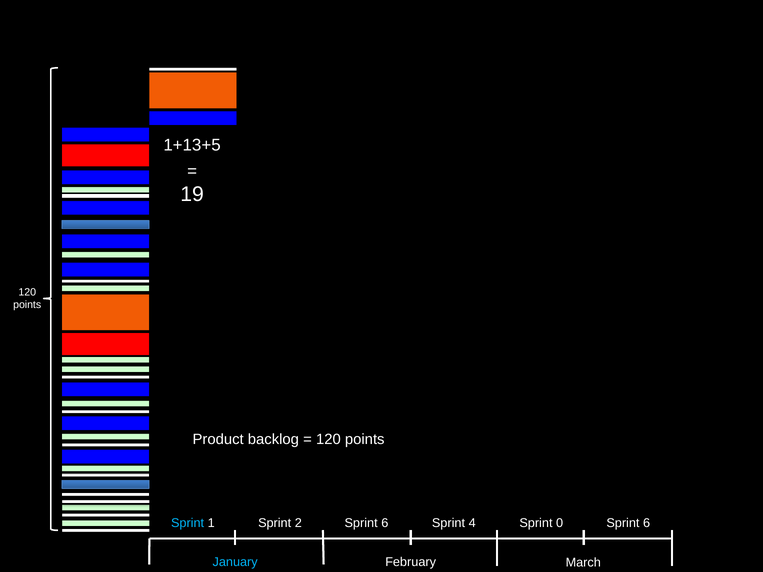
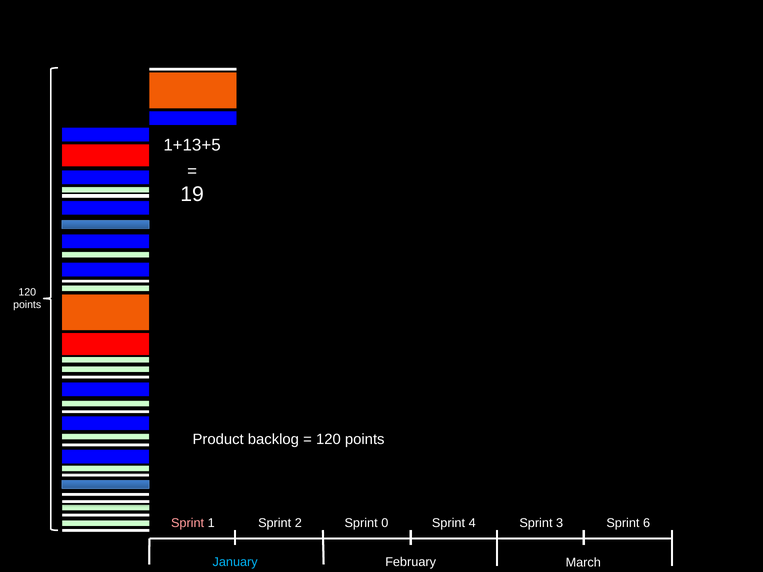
Sprint at (188, 523) colour: light blue -> pink
2 Sprint 6: 6 -> 0
0: 0 -> 3
